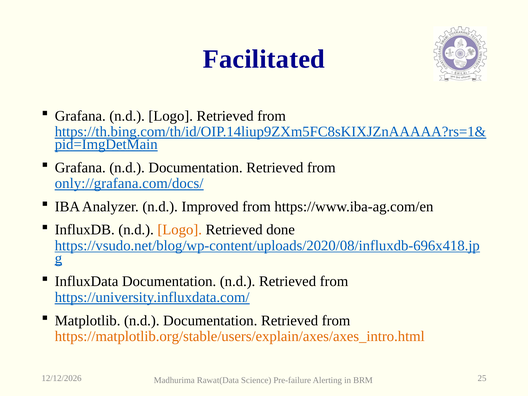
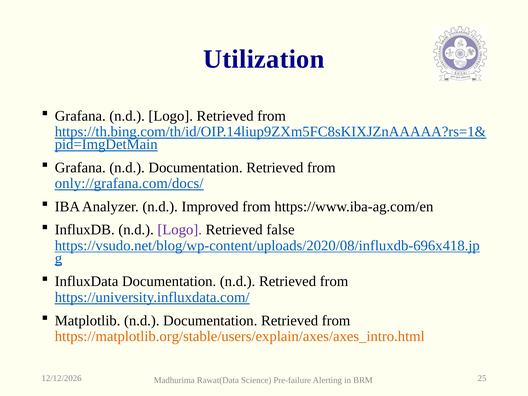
Facilitated: Facilitated -> Utilization
Logo at (180, 230) colour: orange -> purple
done: done -> false
